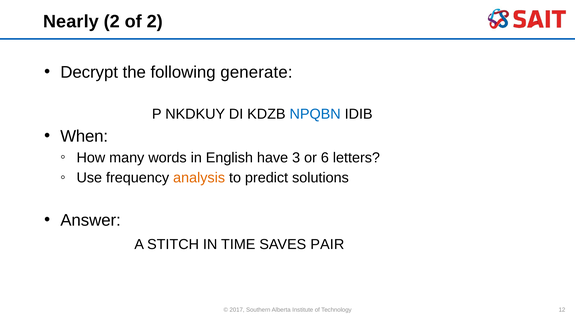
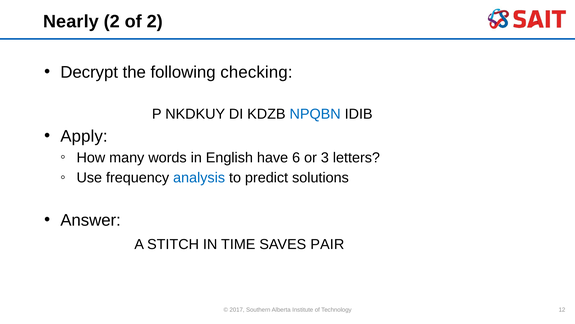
generate: generate -> checking
When: When -> Apply
3: 3 -> 6
6: 6 -> 3
analysis colour: orange -> blue
